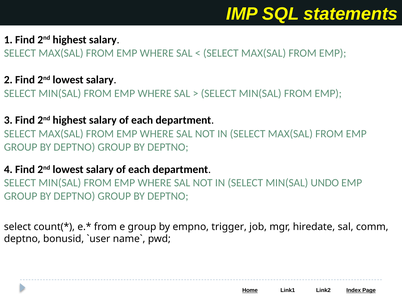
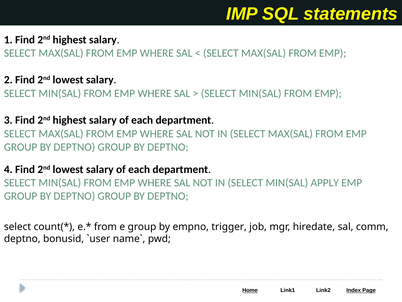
UNDO: UNDO -> APPLY
